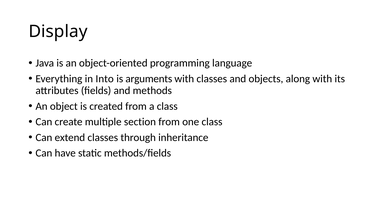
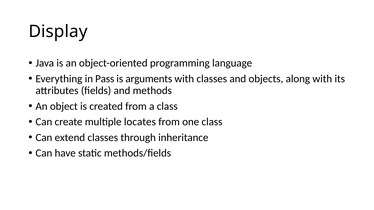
Into: Into -> Pass
section: section -> locates
